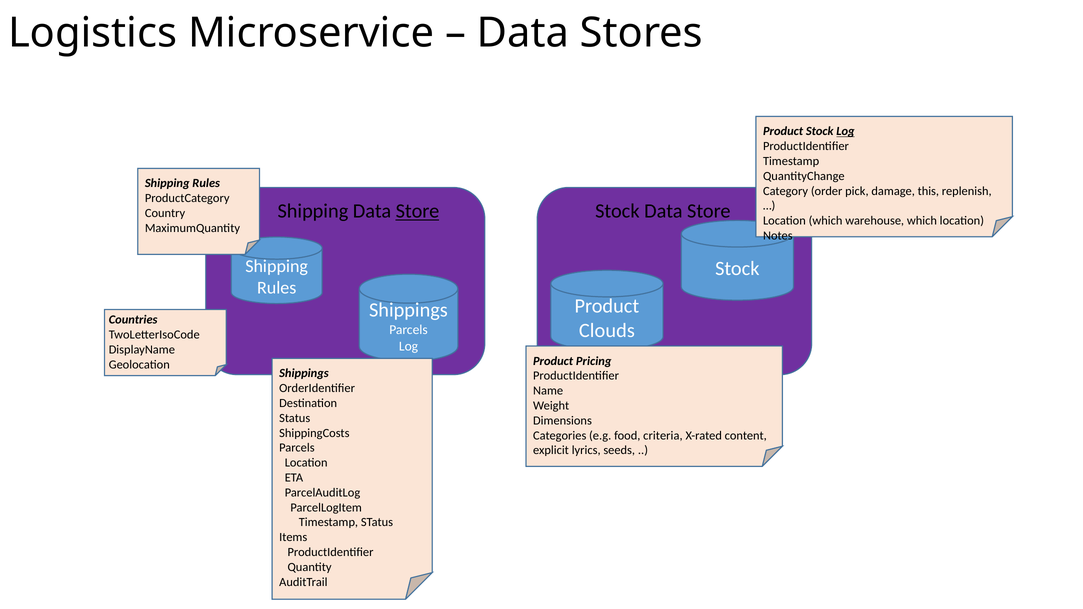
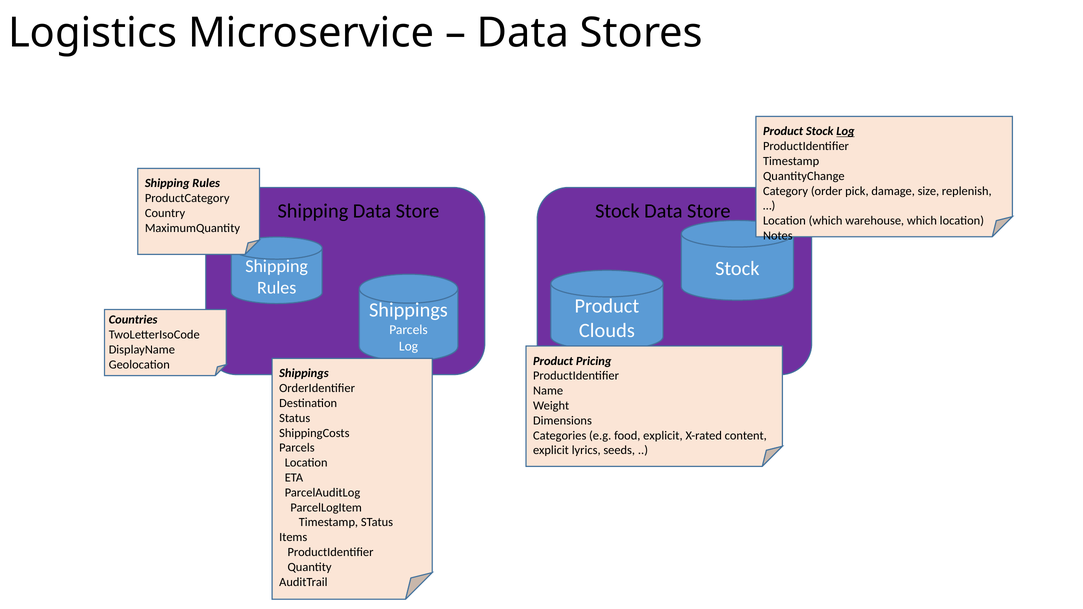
this: this -> size
Store at (418, 211) underline: present -> none
food criteria: criteria -> explicit
